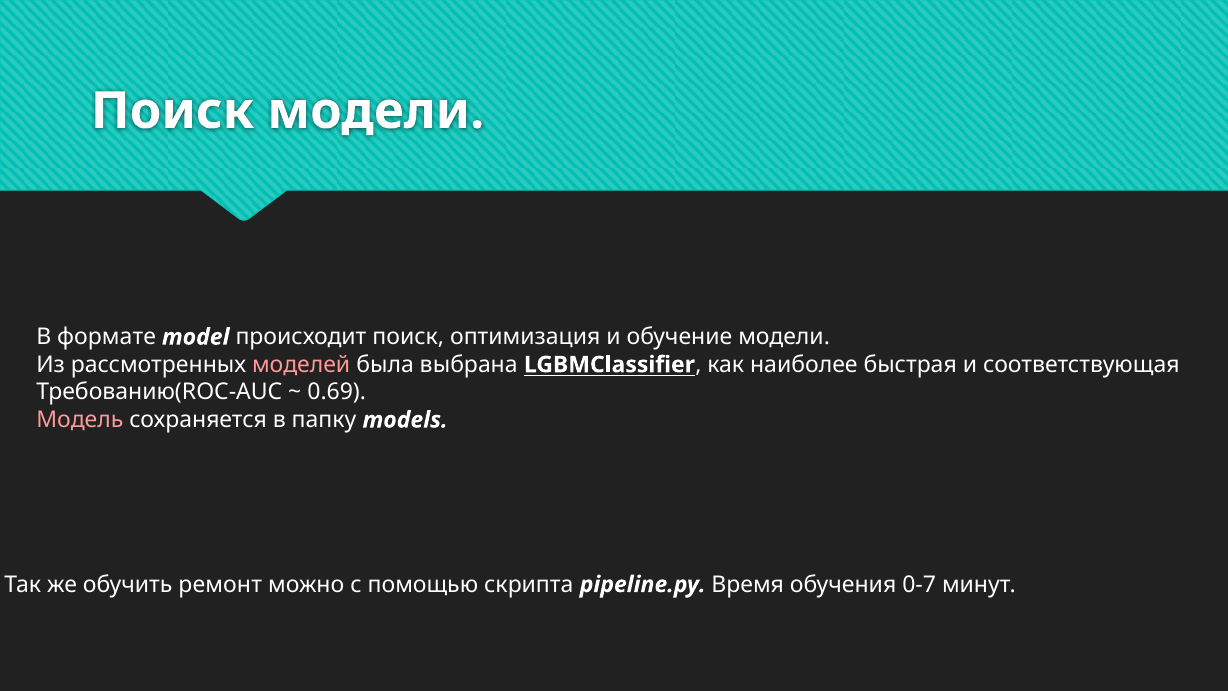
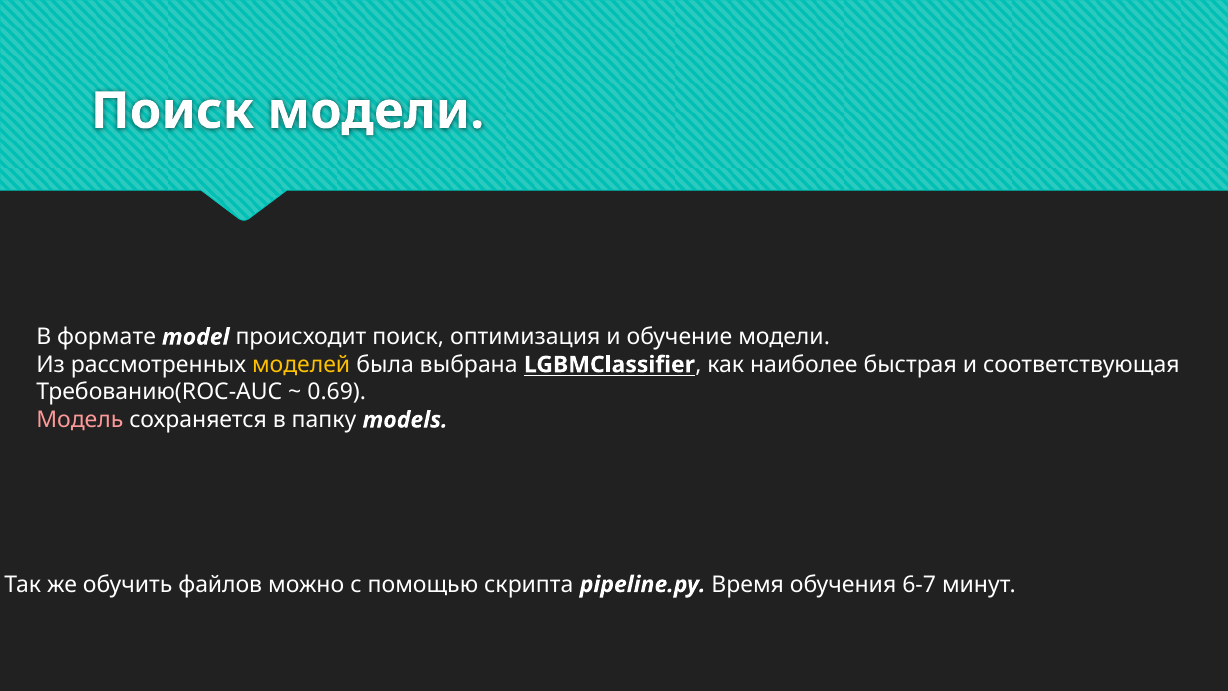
моделей colour: pink -> yellow
ремонт: ремонт -> файлов
0-7: 0-7 -> 6-7
